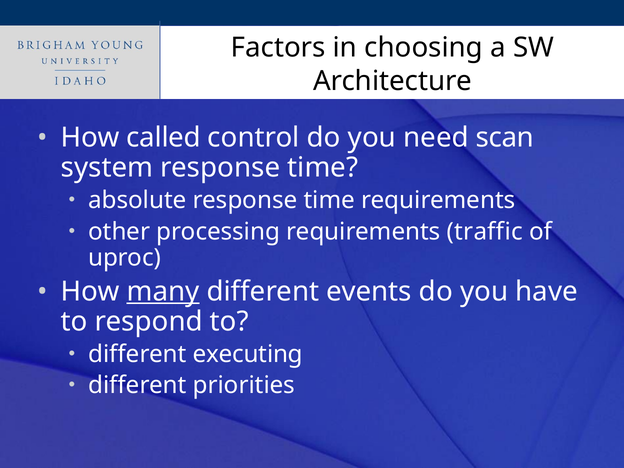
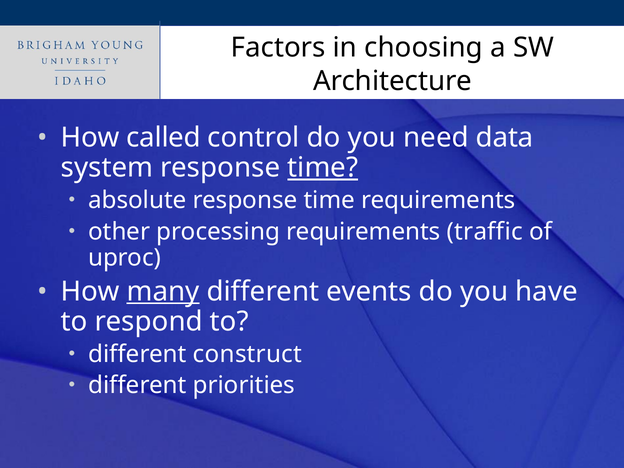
scan: scan -> data
time at (323, 168) underline: none -> present
executing: executing -> construct
